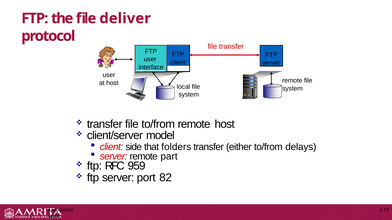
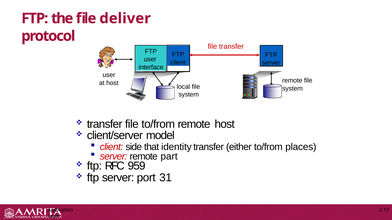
folders: folders -> identity
delays: delays -> places
82: 82 -> 31
